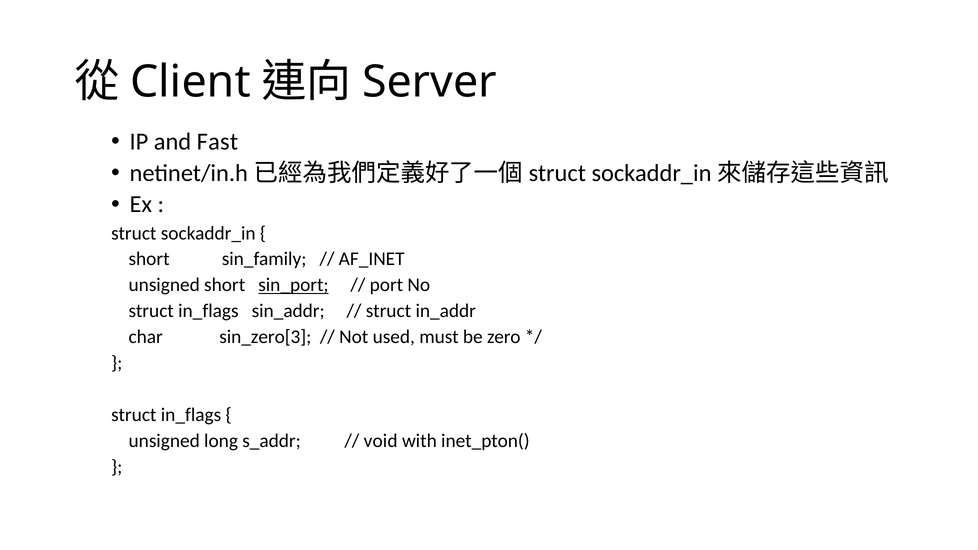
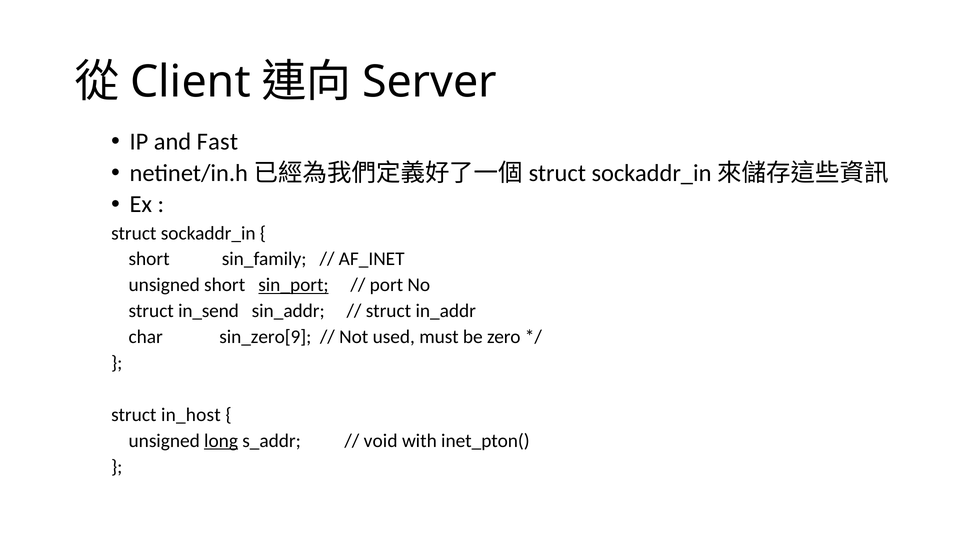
in_flags at (208, 311): in_flags -> in_send
sin_zero[3: sin_zero[3 -> sin_zero[9
in_flags at (191, 415): in_flags -> in_host
long underline: none -> present
